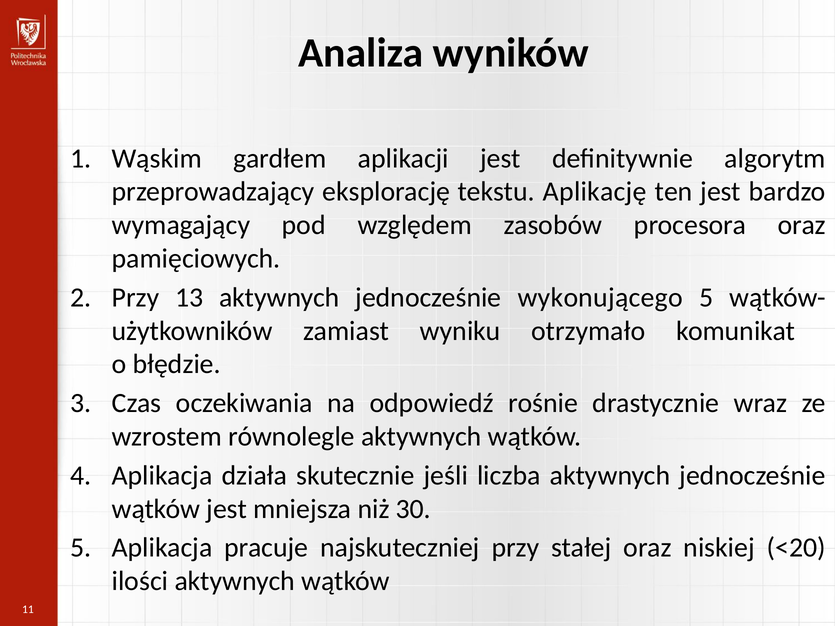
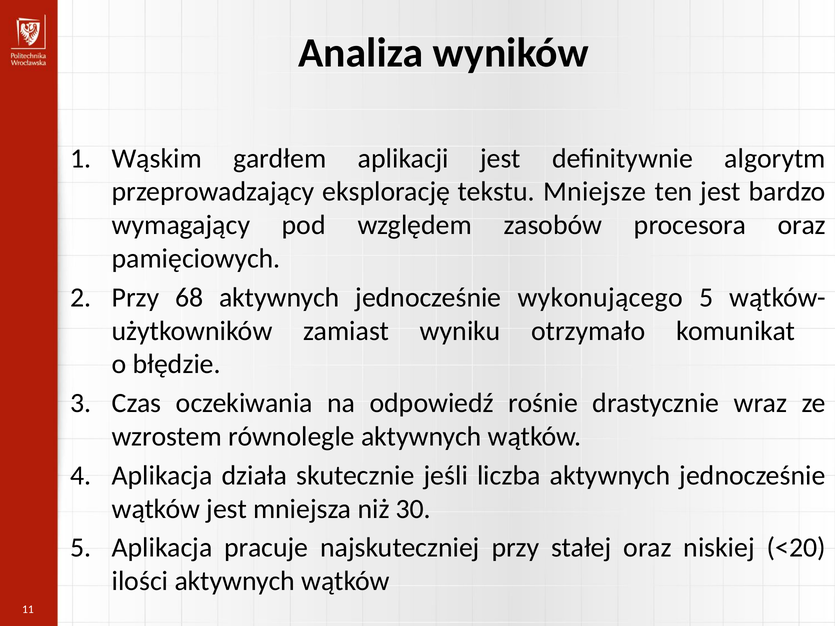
Aplikację: Aplikację -> Mniejsze
13: 13 -> 68
